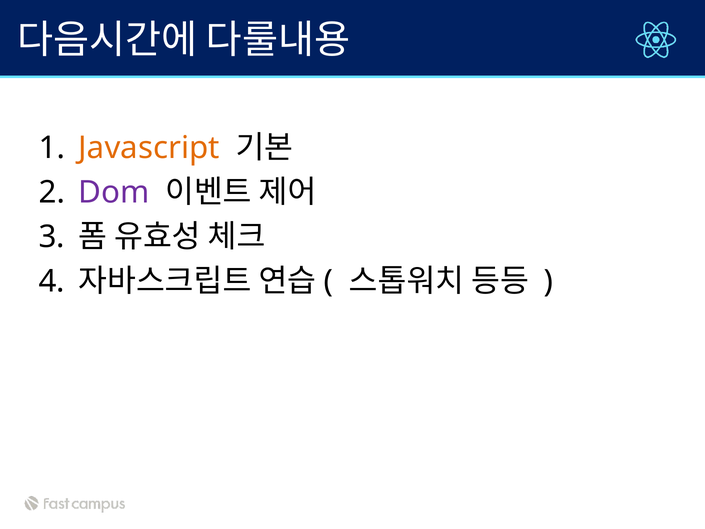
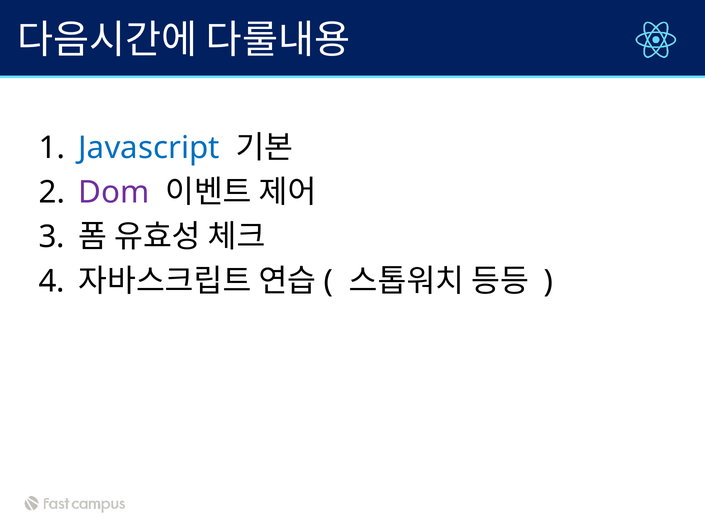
Javascript colour: orange -> blue
